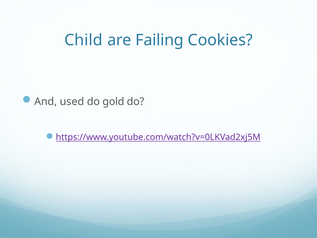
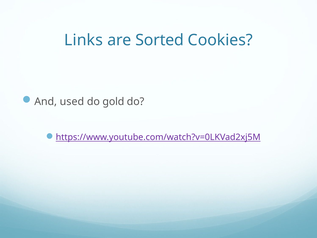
Child: Child -> Links
Failing: Failing -> Sorted
